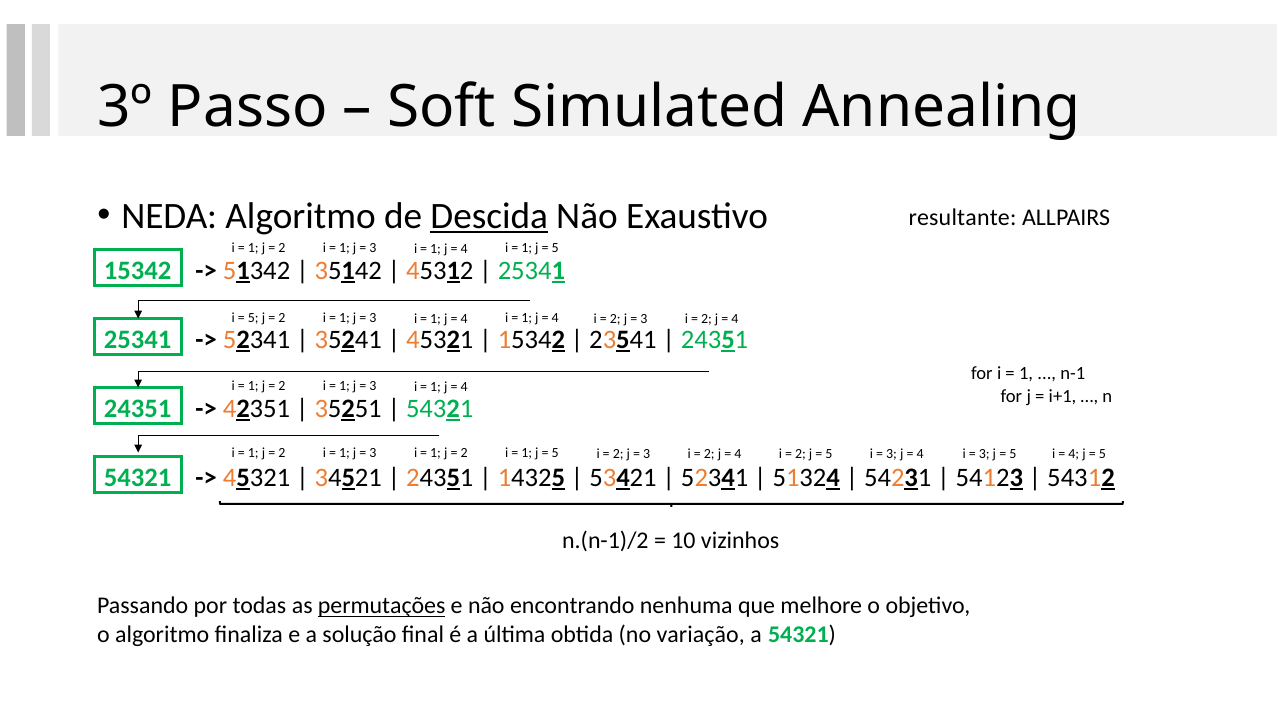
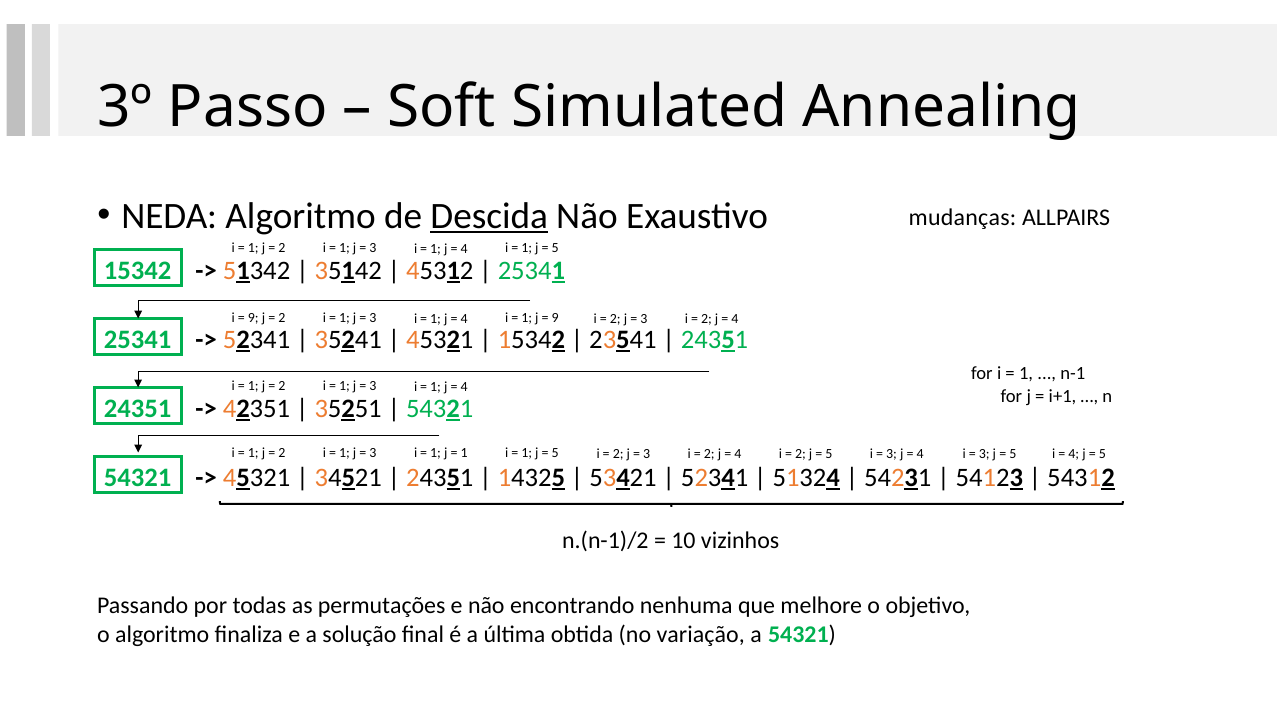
resultante: resultante -> mudanças
5 at (253, 318): 5 -> 9
4 at (555, 318): 4 -> 9
2 at (464, 453): 2 -> 1
permutações underline: present -> none
